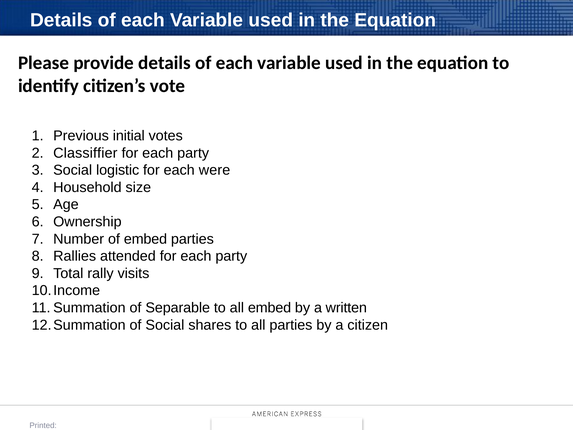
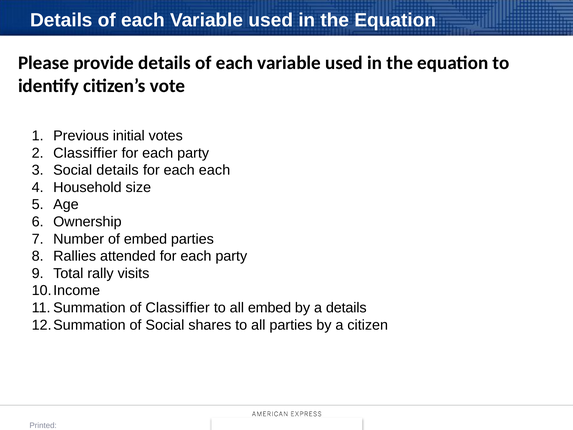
Social logistic: logistic -> details
each were: were -> each
of Separable: Separable -> Classiffier
a written: written -> details
